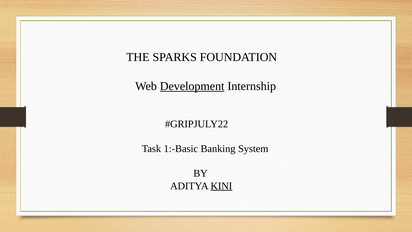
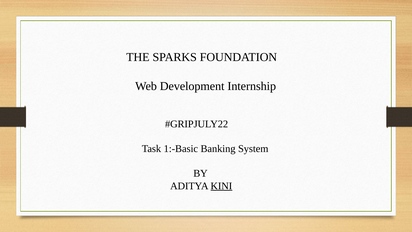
Development underline: present -> none
